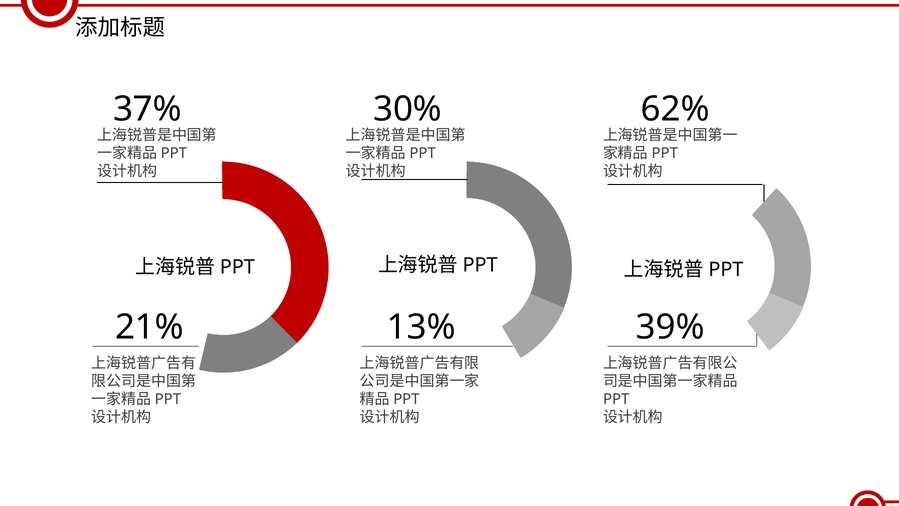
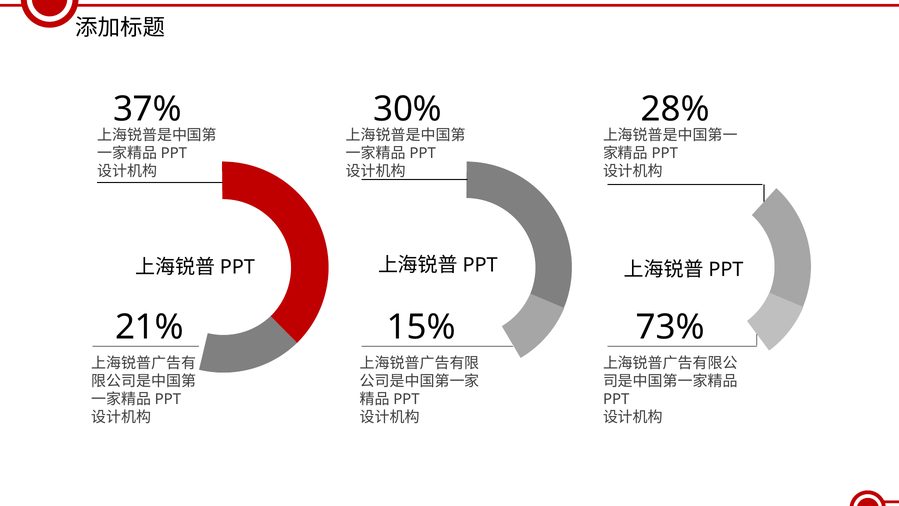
62%: 62% -> 28%
13%: 13% -> 15%
39%: 39% -> 73%
